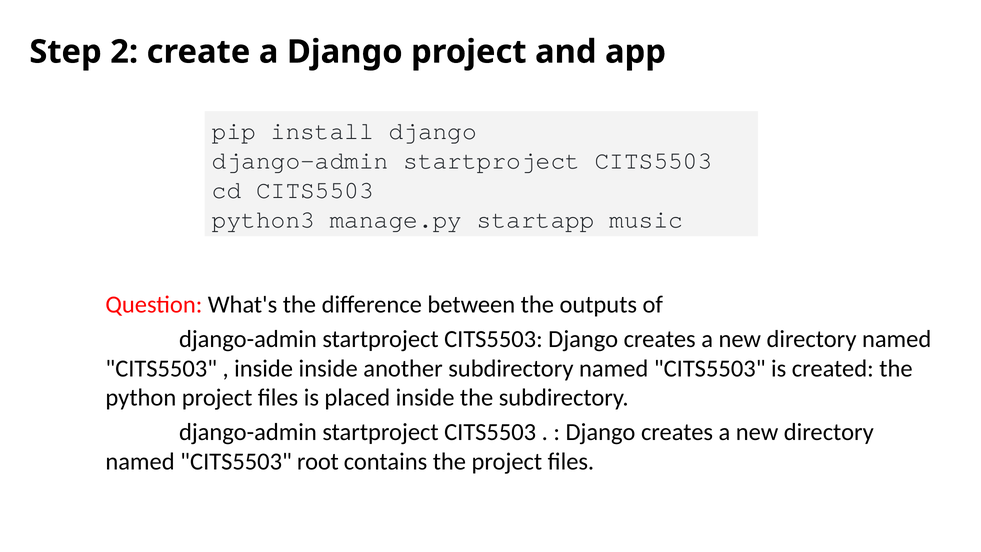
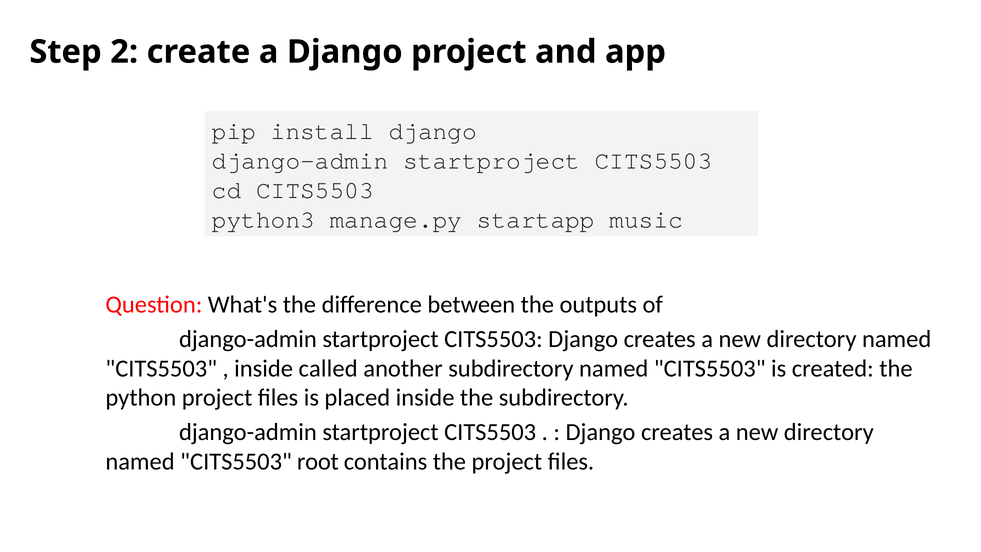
inside inside: inside -> called
